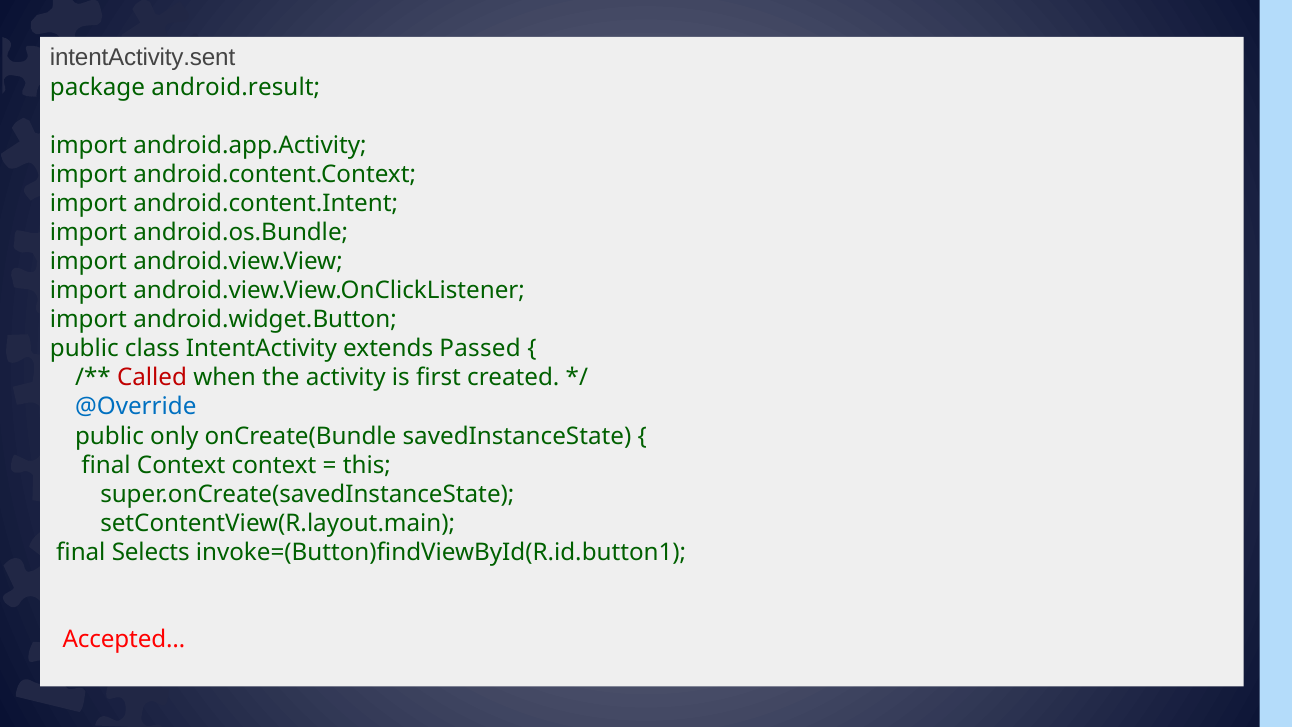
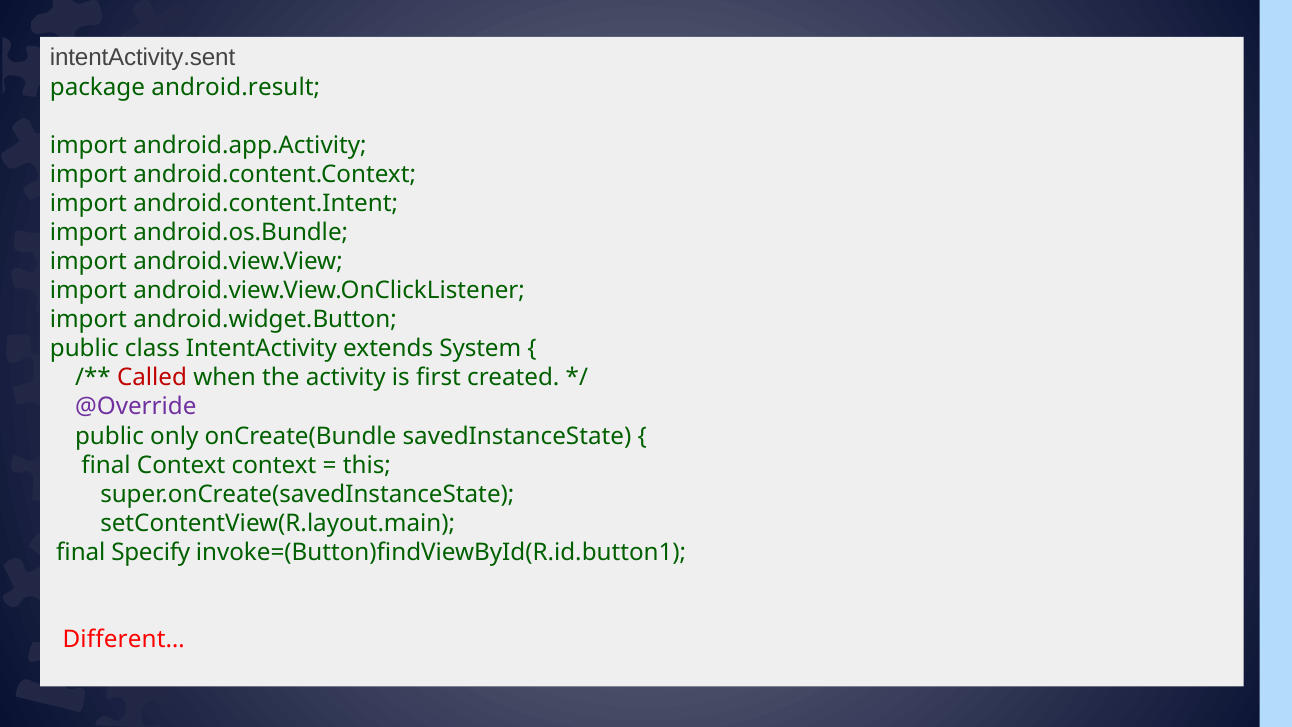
Passed: Passed -> System
@Override colour: blue -> purple
Selects: Selects -> Specify
Accepted…: Accepted… -> Different…
